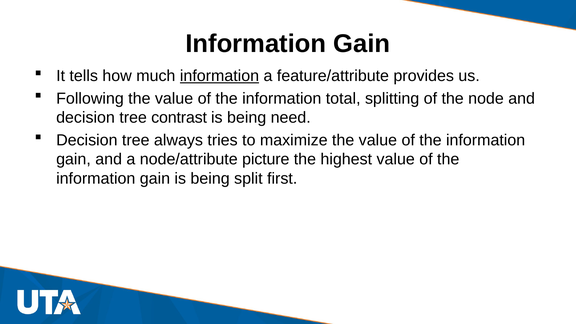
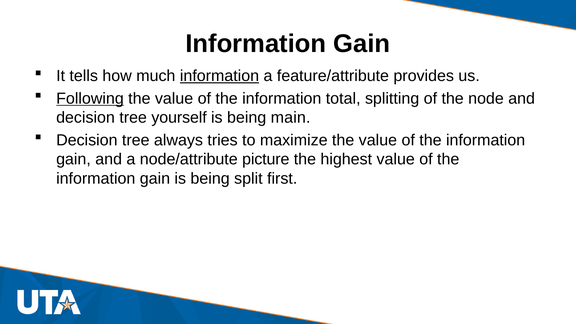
Following underline: none -> present
contrast: contrast -> yourself
need: need -> main
